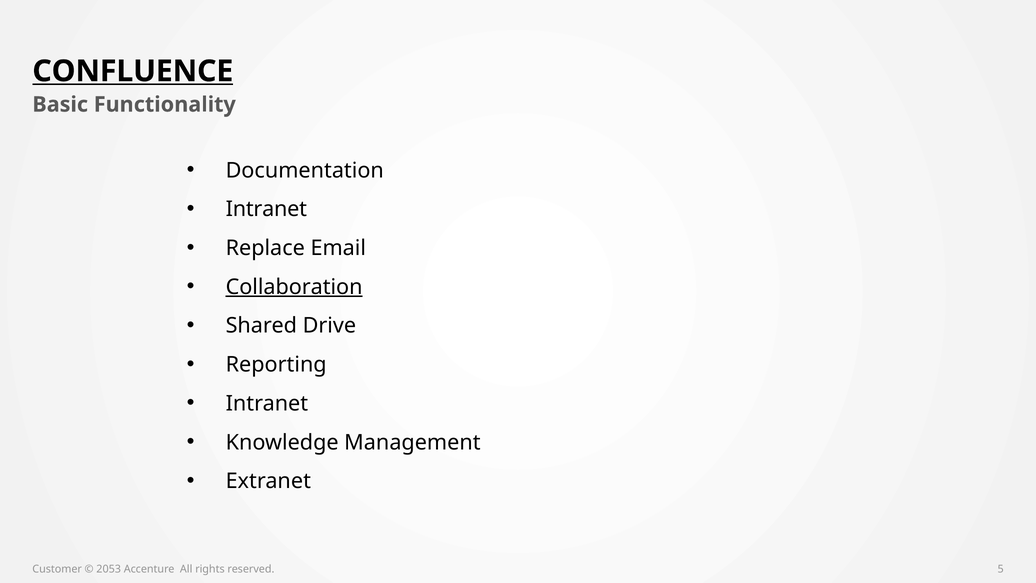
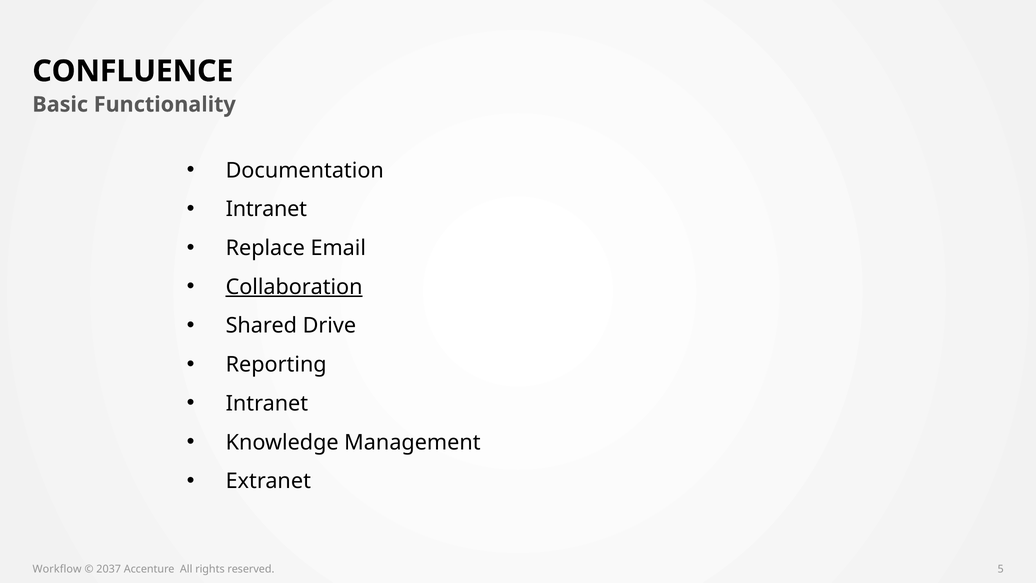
CONFLUENCE underline: present -> none
Customer: Customer -> Workflow
2053: 2053 -> 2037
